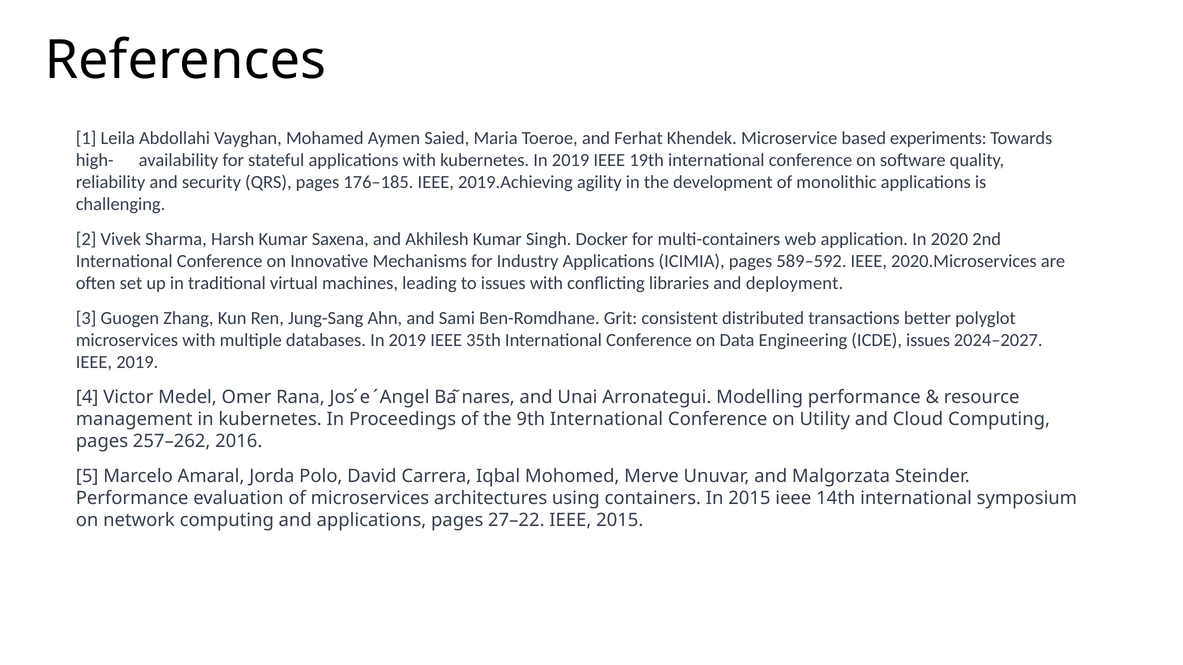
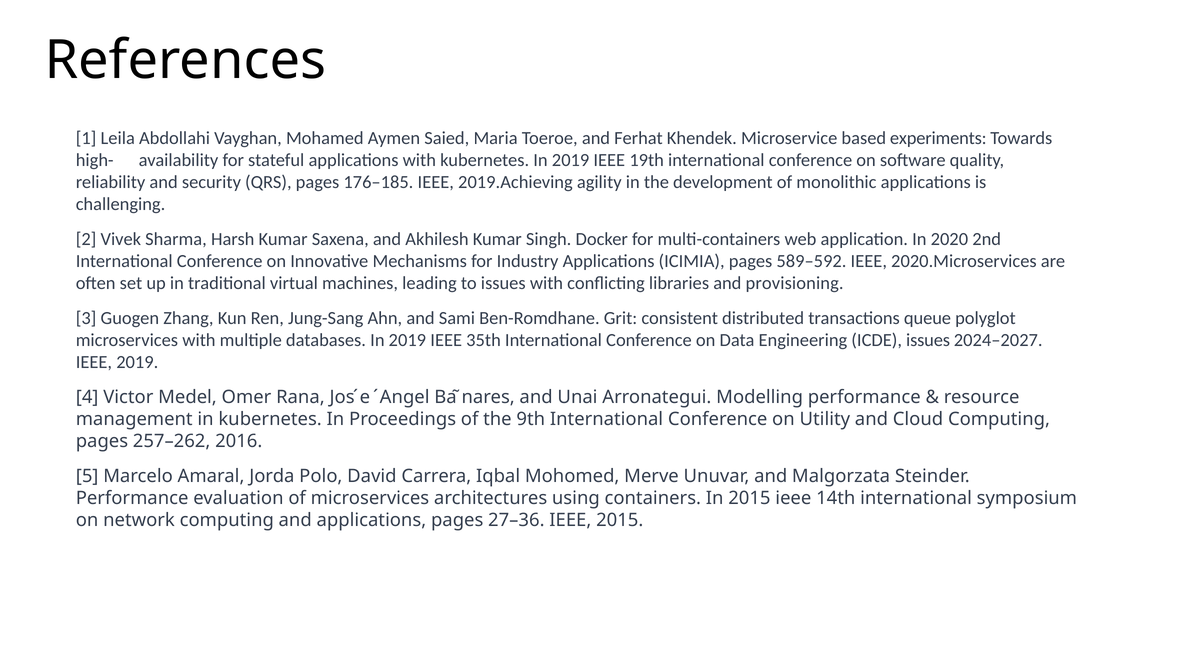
deployment: deployment -> provisioning
better: better -> queue
27–22: 27–22 -> 27–36
